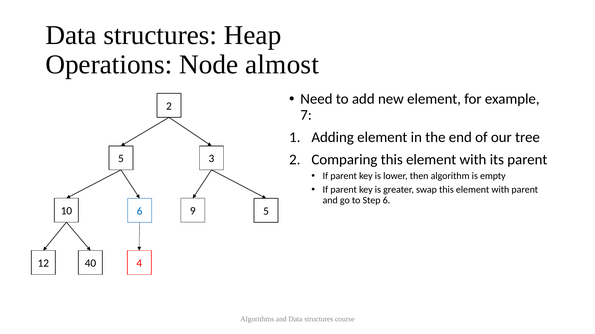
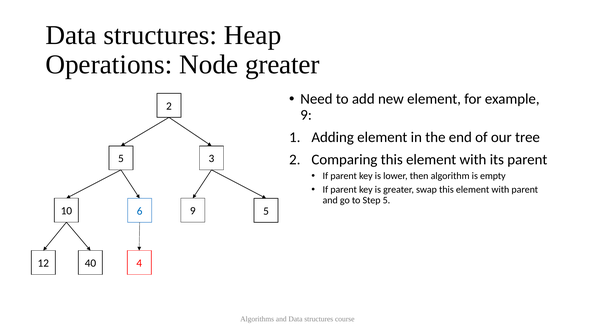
Node almost: almost -> greater
7 at (306, 115): 7 -> 9
Step 6: 6 -> 5
